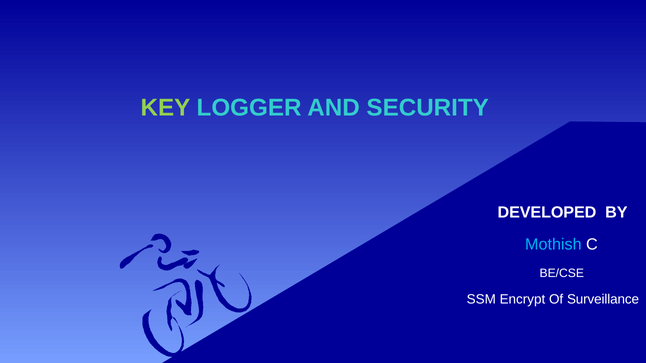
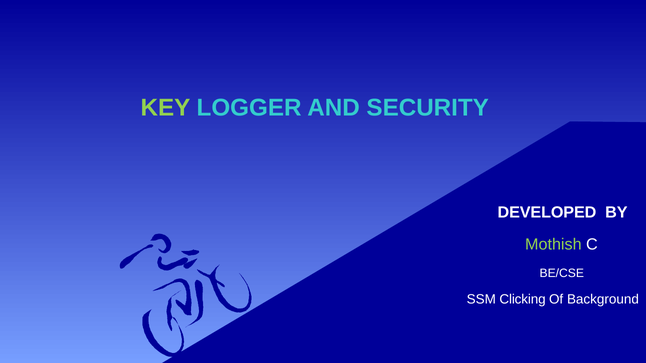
Mothish colour: light blue -> light green
Encrypt: Encrypt -> Clicking
Surveillance: Surveillance -> Background
